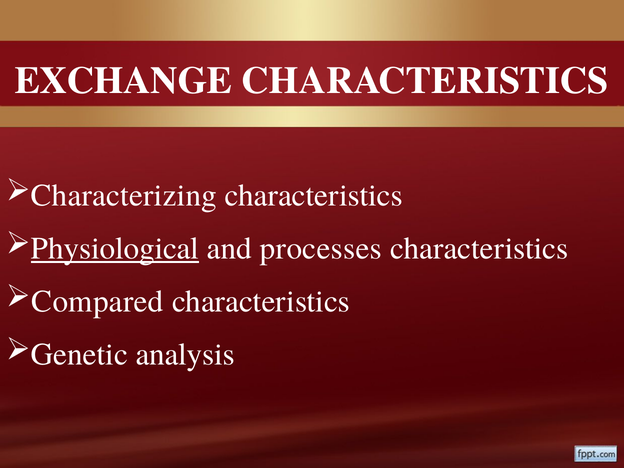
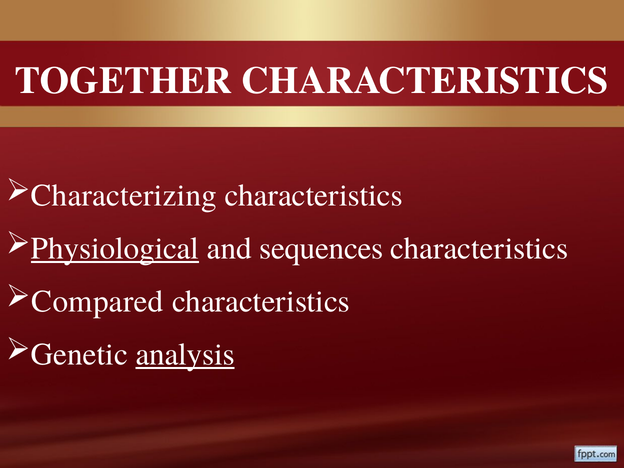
EXCHANGE: EXCHANGE -> TOGETHER
processes: processes -> sequences
analysis underline: none -> present
